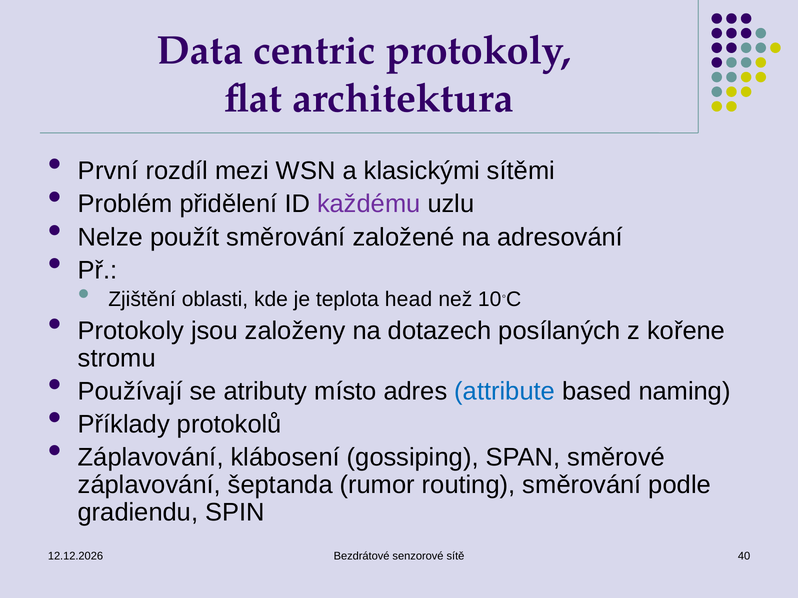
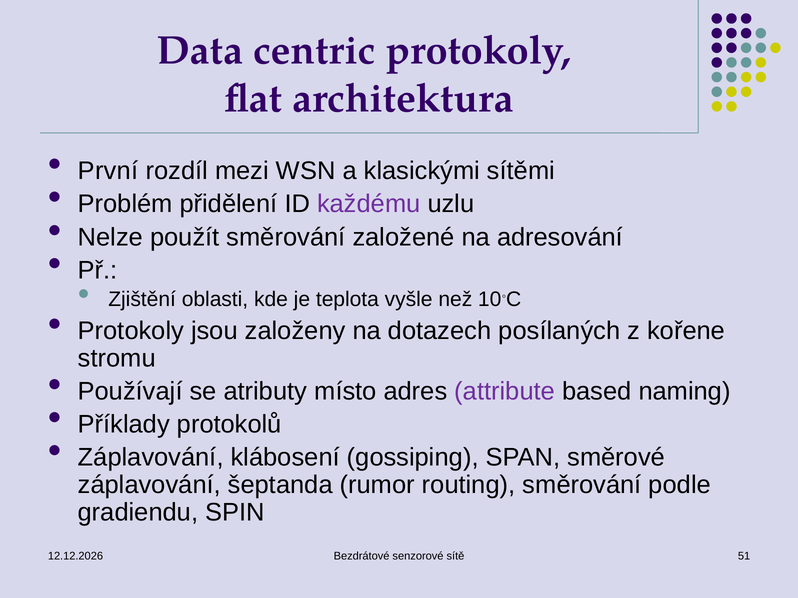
head: head -> vyšle
attribute colour: blue -> purple
40: 40 -> 51
